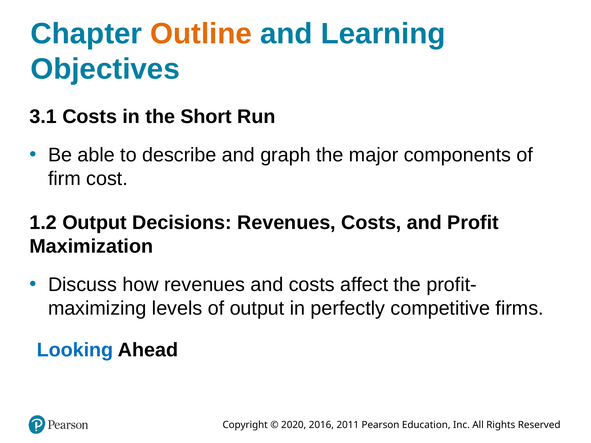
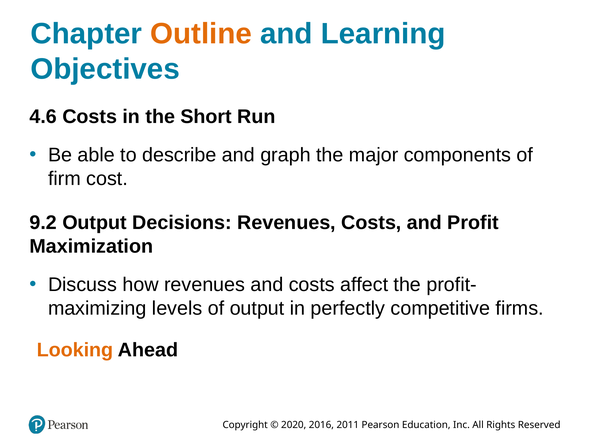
3.1: 3.1 -> 4.6
1.2: 1.2 -> 9.2
Looking colour: blue -> orange
